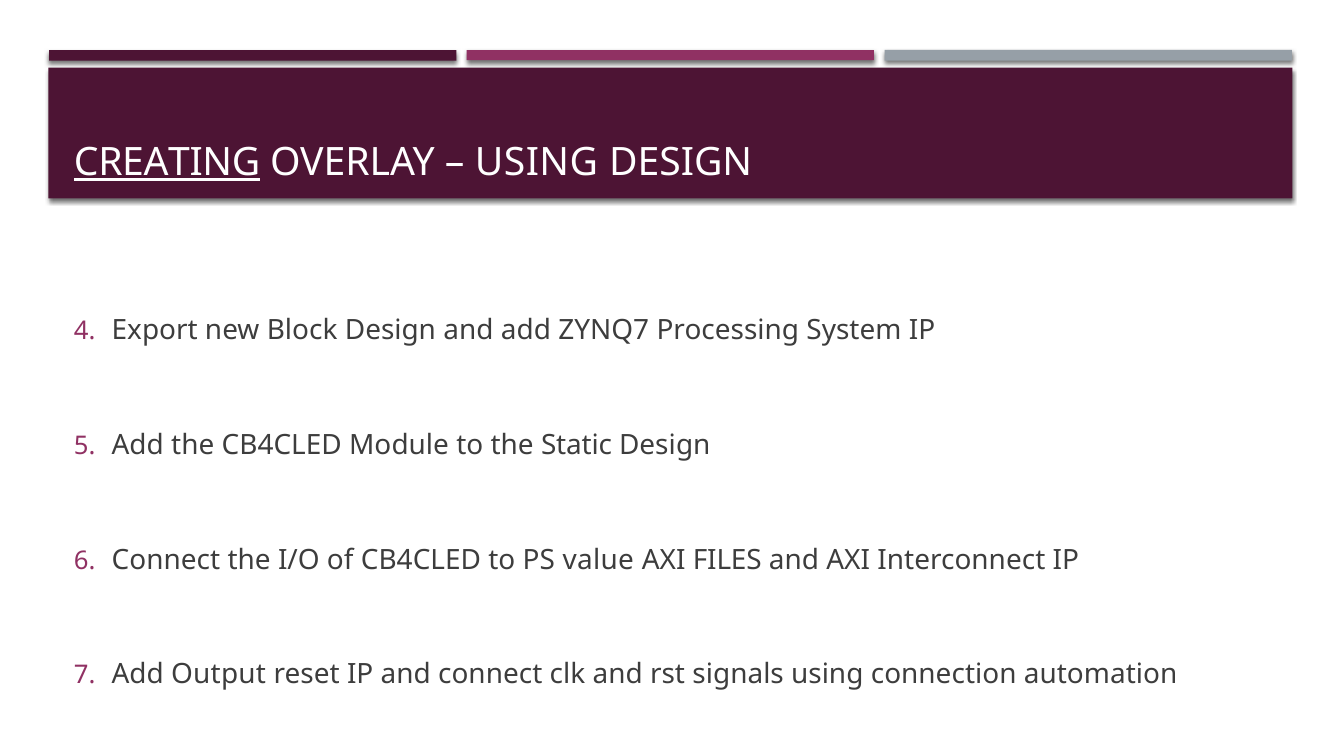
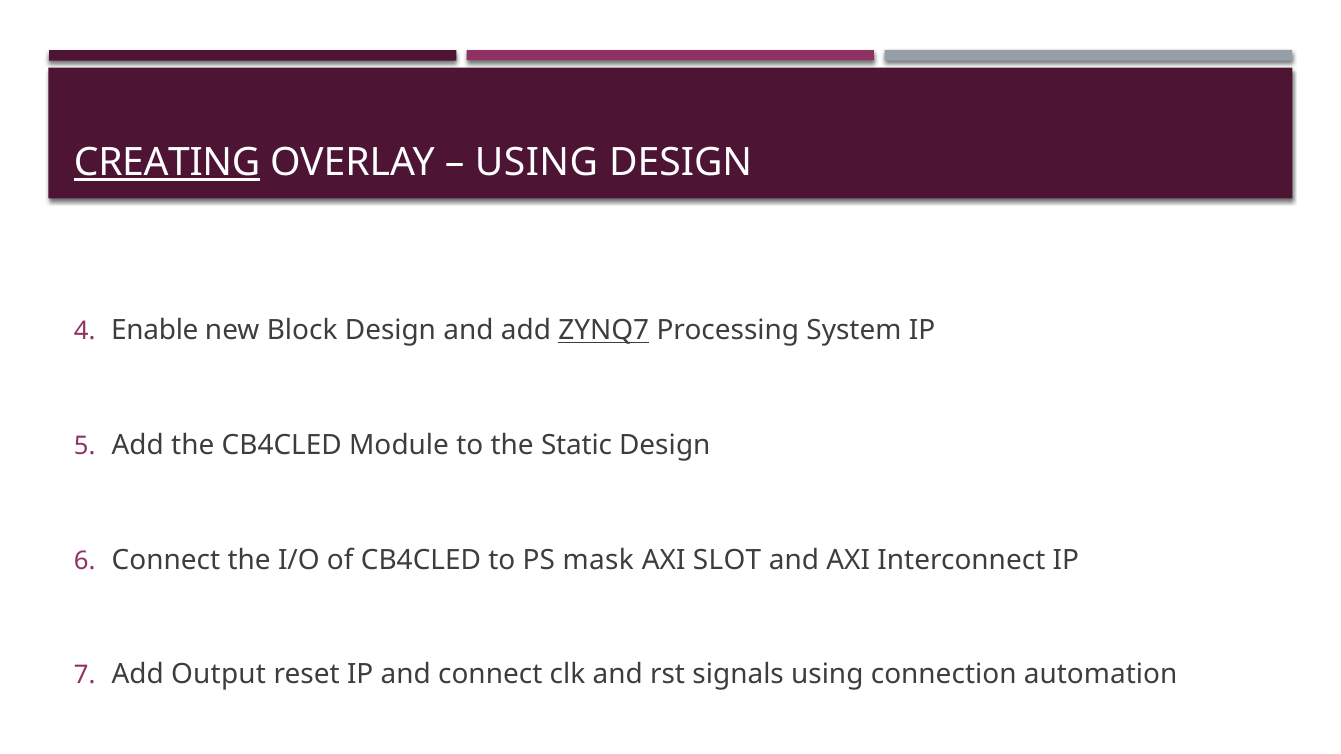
Export: Export -> Enable
ZYNQ7 underline: none -> present
value: value -> mask
FILES: FILES -> SLOT
